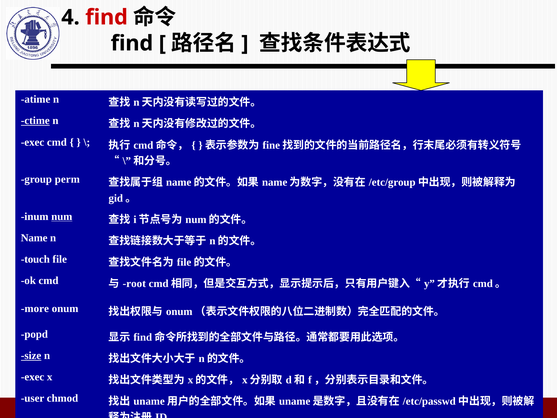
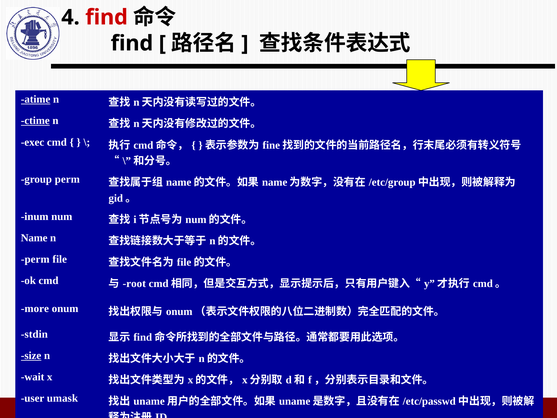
atime underline: none -> present
num underline: present -> none
touch at (35, 259): touch -> perm
popd: popd -> stdin
exec at (33, 377): exec -> wait
chmod: chmod -> umask
